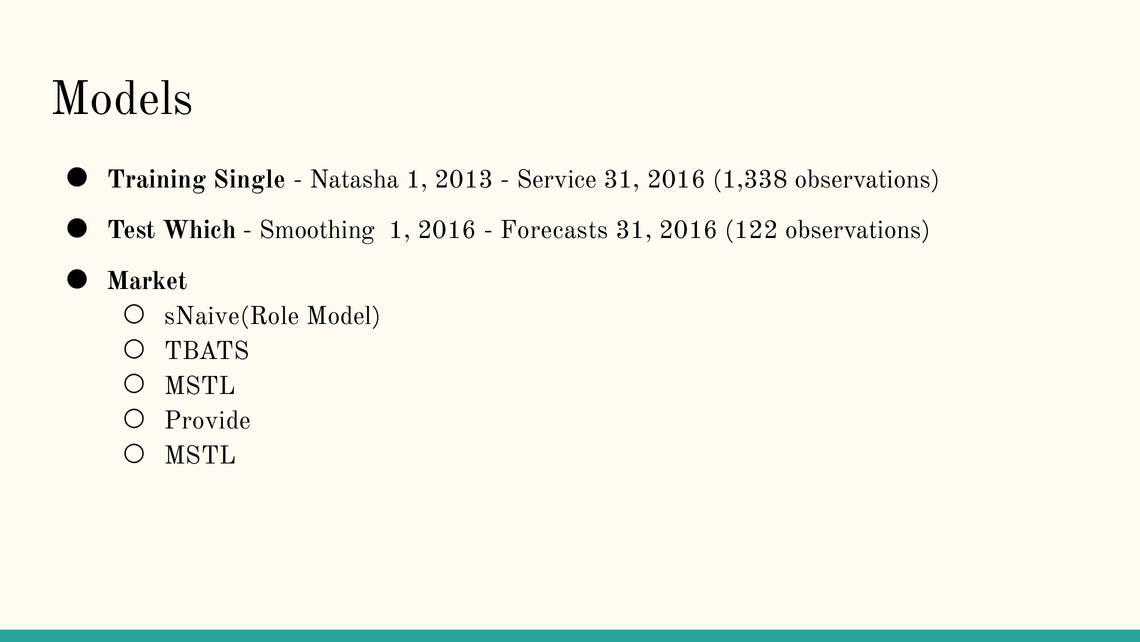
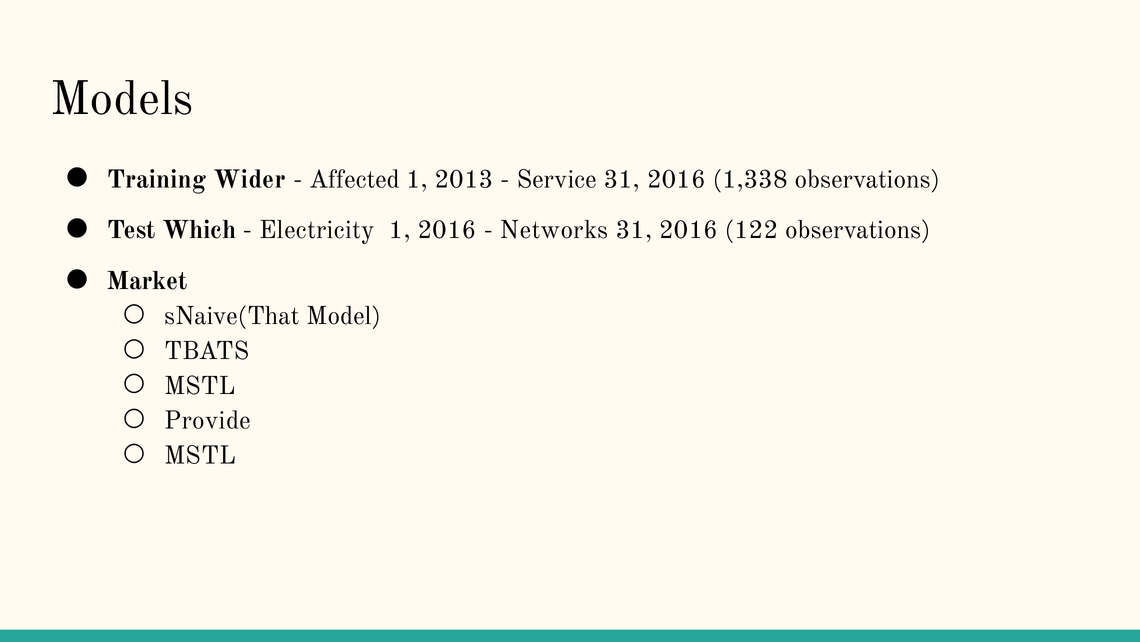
Single: Single -> Wider
Natasha: Natasha -> Affected
Smoothing: Smoothing -> Electricity
Forecasts: Forecasts -> Networks
sNaive(Role: sNaive(Role -> sNaive(That
